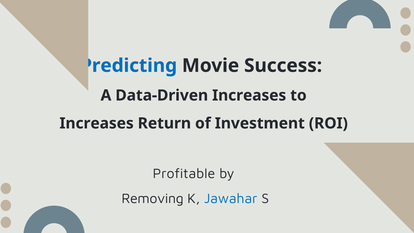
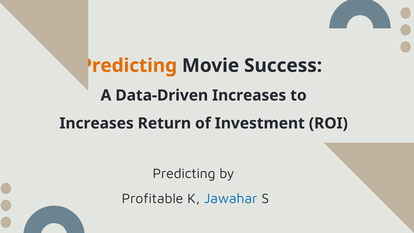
Predicting at (129, 66) colour: blue -> orange
Profitable at (184, 174): Profitable -> Predicting
Removing: Removing -> Profitable
